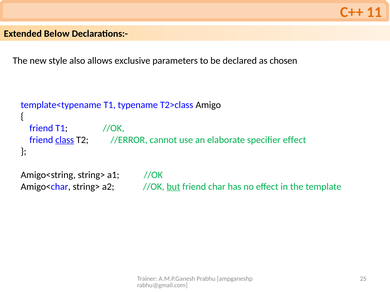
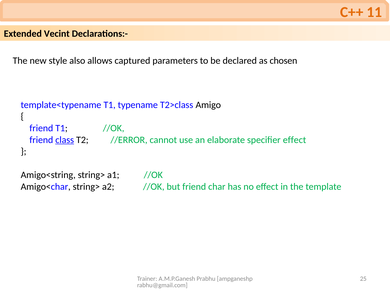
Below: Below -> Vecint
exclusive: exclusive -> captured
but underline: present -> none
